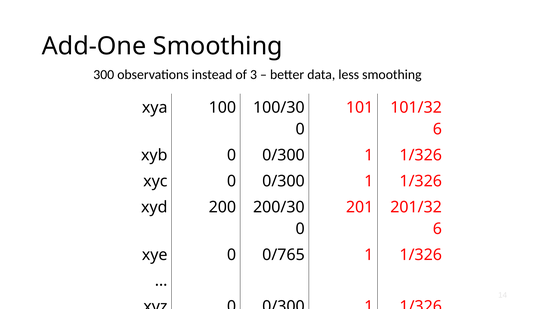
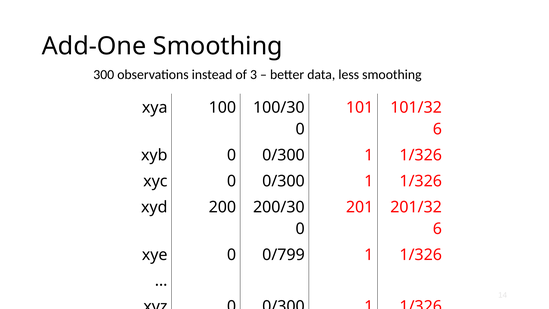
0/765: 0/765 -> 0/799
